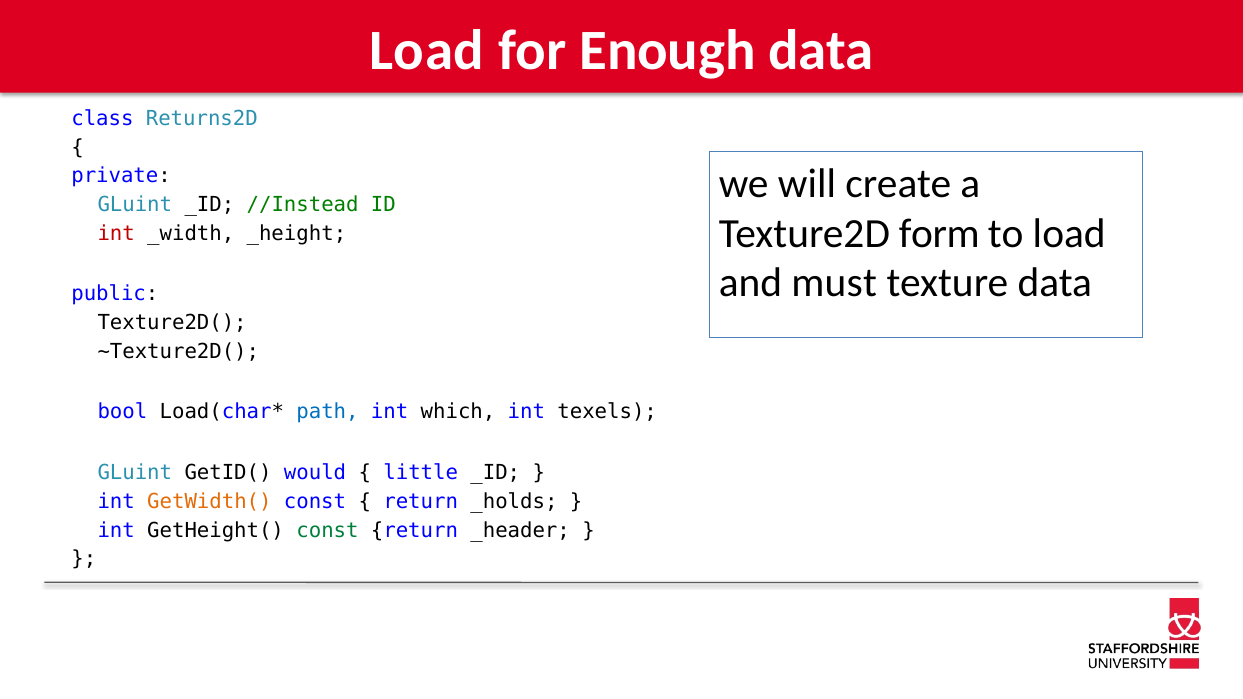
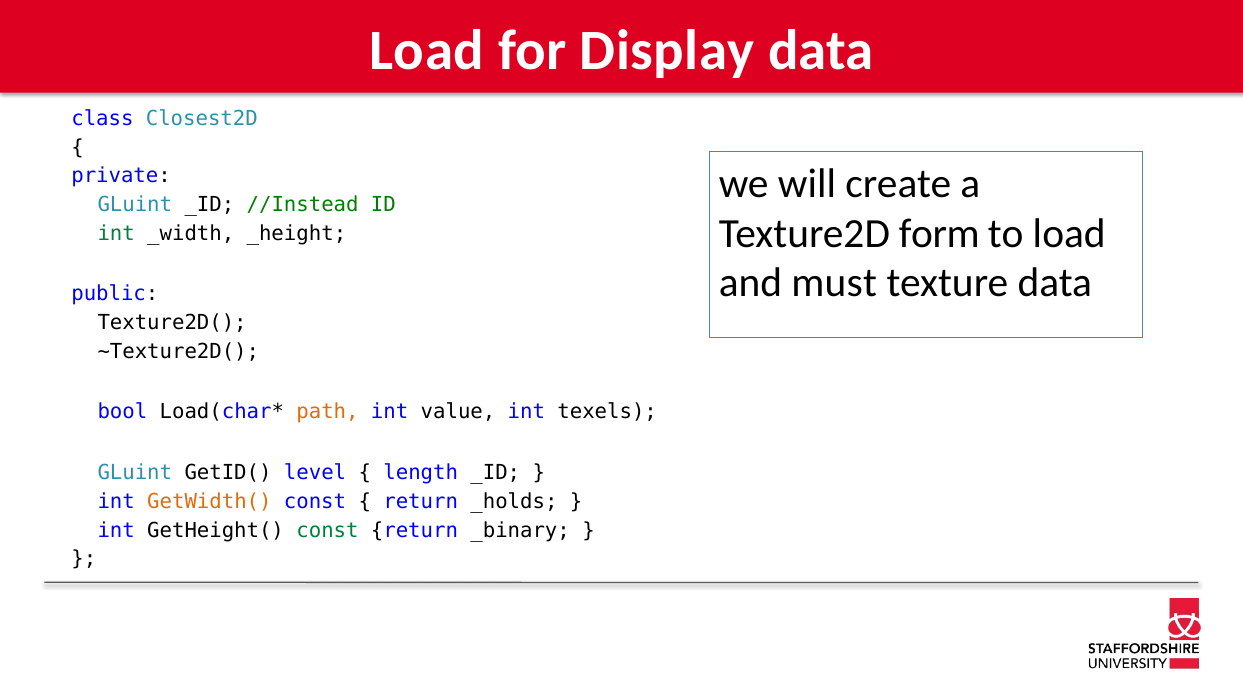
Enough: Enough -> Display
Returns2D: Returns2D -> Closest2D
int at (116, 234) colour: red -> green
path colour: blue -> orange
which: which -> value
would: would -> level
little: little -> length
_header: _header -> _binary
